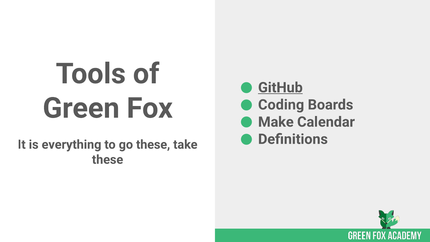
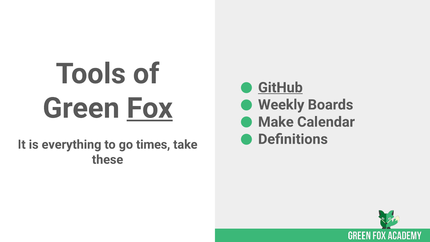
Fox underline: none -> present
Coding: Coding -> Weekly
go these: these -> times
